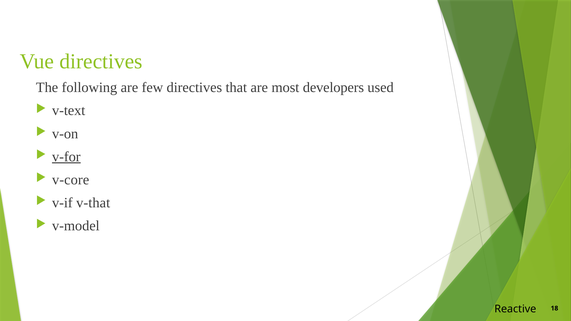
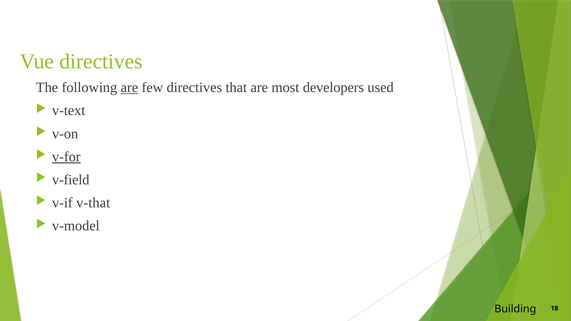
are at (129, 88) underline: none -> present
v-core: v-core -> v-field
Reactive: Reactive -> Building
